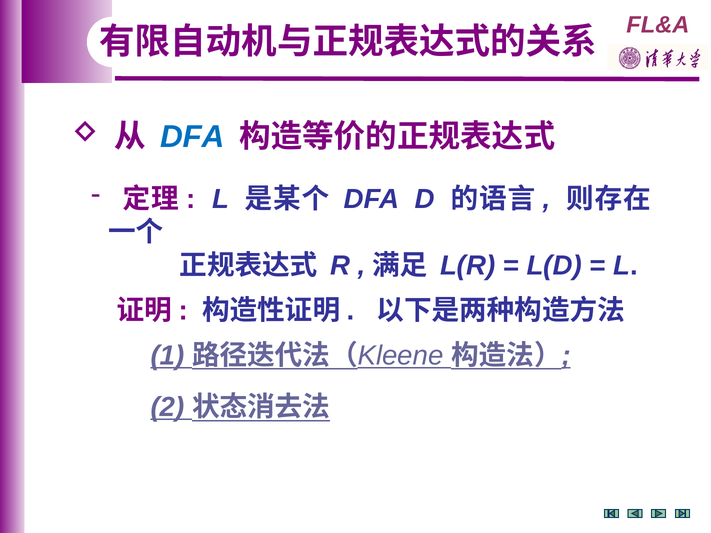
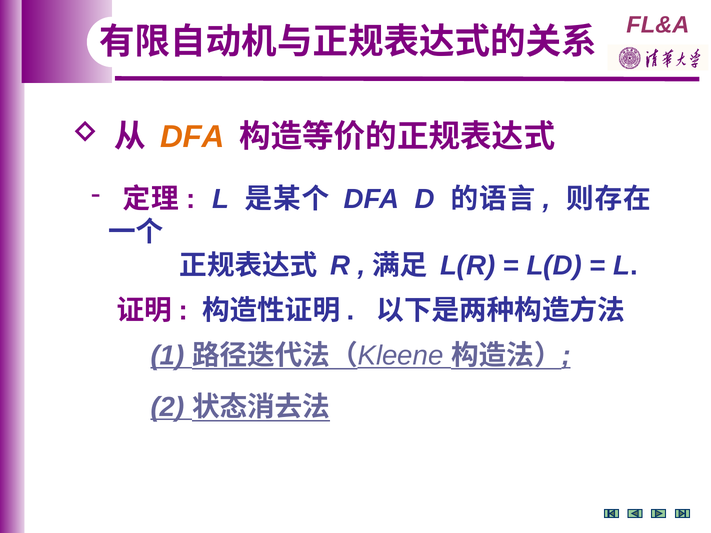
DFA at (192, 137) colour: blue -> orange
